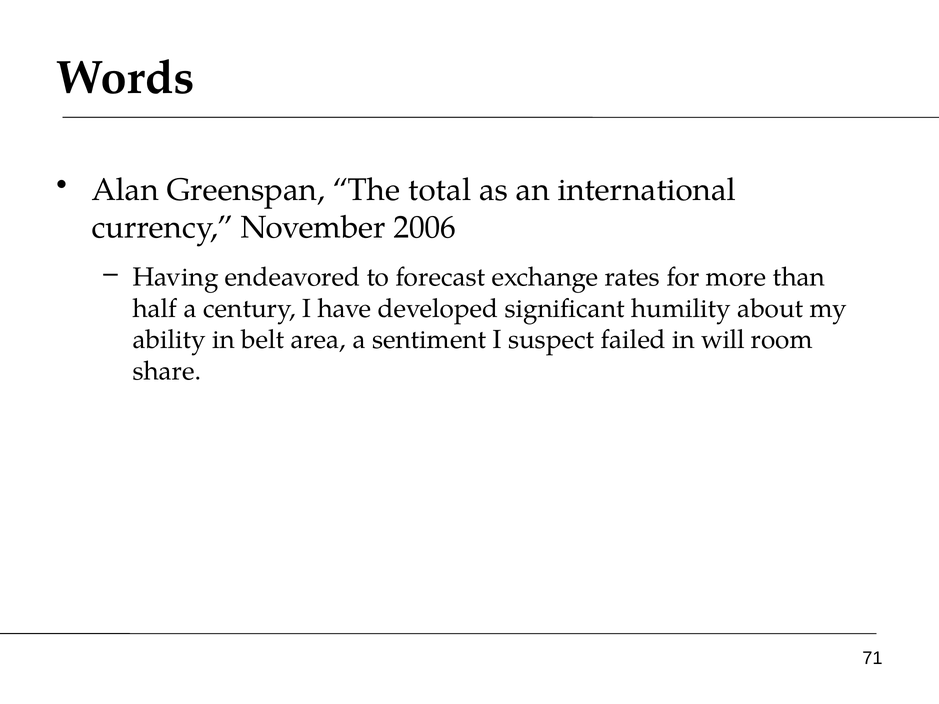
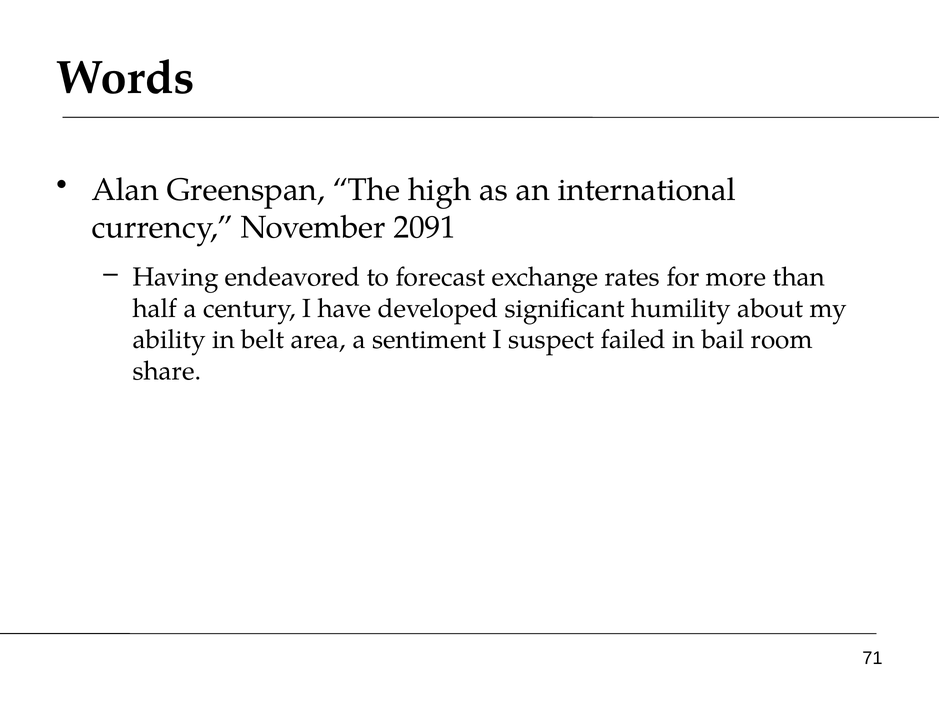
total: total -> high
2006: 2006 -> 2091
will: will -> bail
